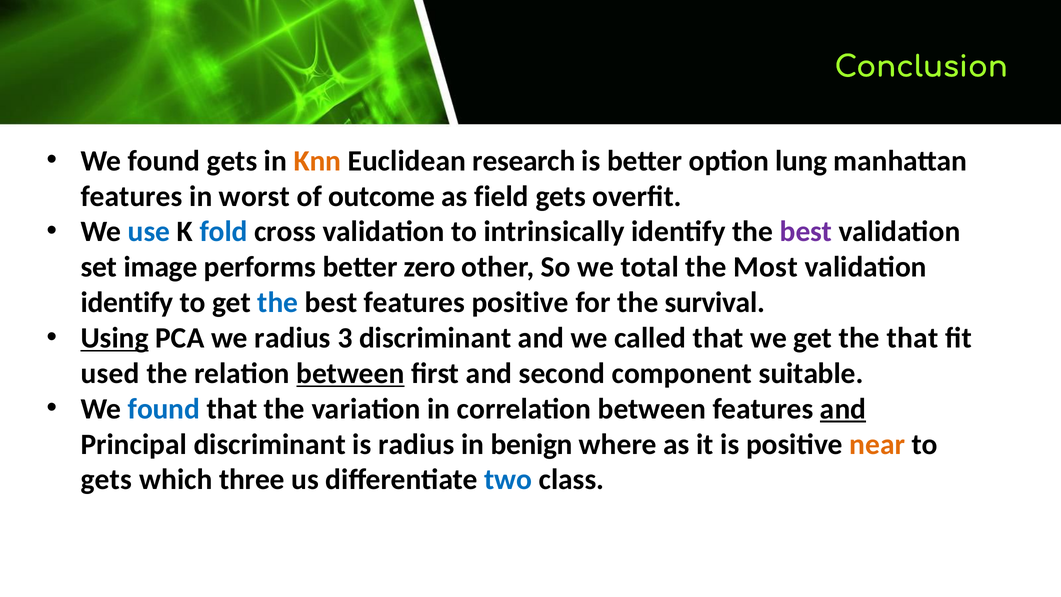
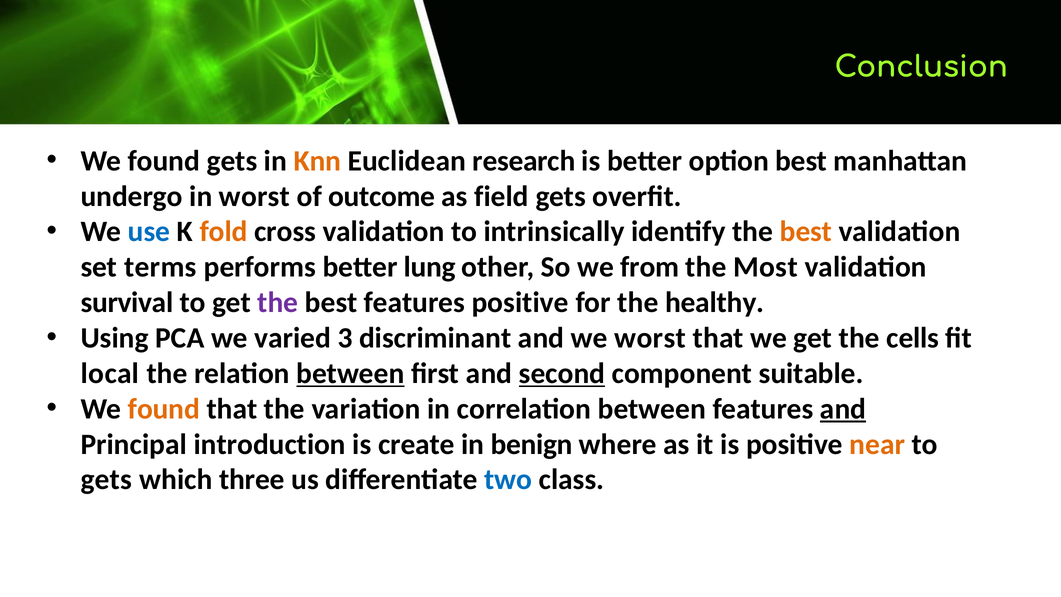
option lung: lung -> best
features at (132, 196): features -> undergo
fold colour: blue -> orange
best at (806, 232) colour: purple -> orange
image: image -> terms
zero: zero -> lung
total: total -> from
identify at (127, 303): identify -> survival
the at (278, 303) colour: blue -> purple
survival: survival -> healthy
Using underline: present -> none
we radius: radius -> varied
we called: called -> worst
the that: that -> cells
used: used -> local
second underline: none -> present
found at (164, 409) colour: blue -> orange
Principal discriminant: discriminant -> introduction
is radius: radius -> create
